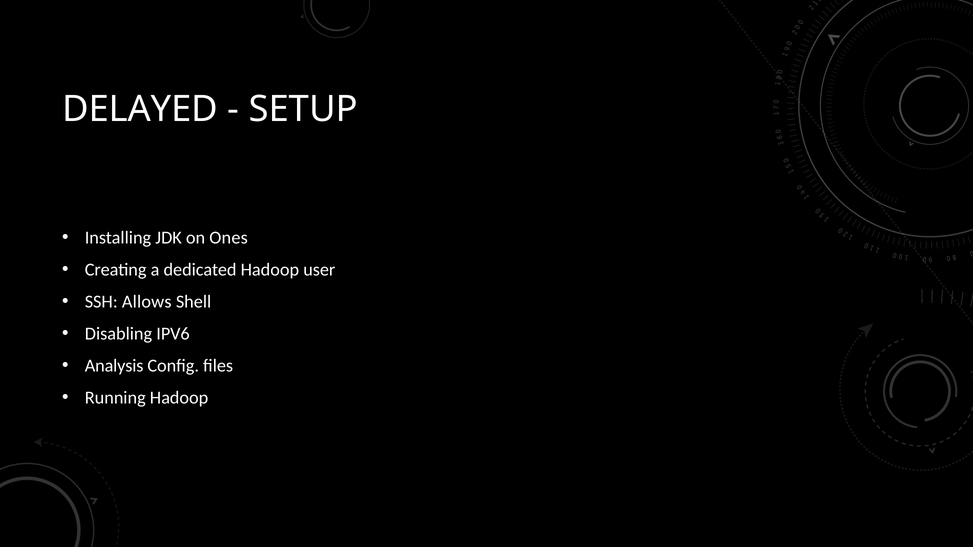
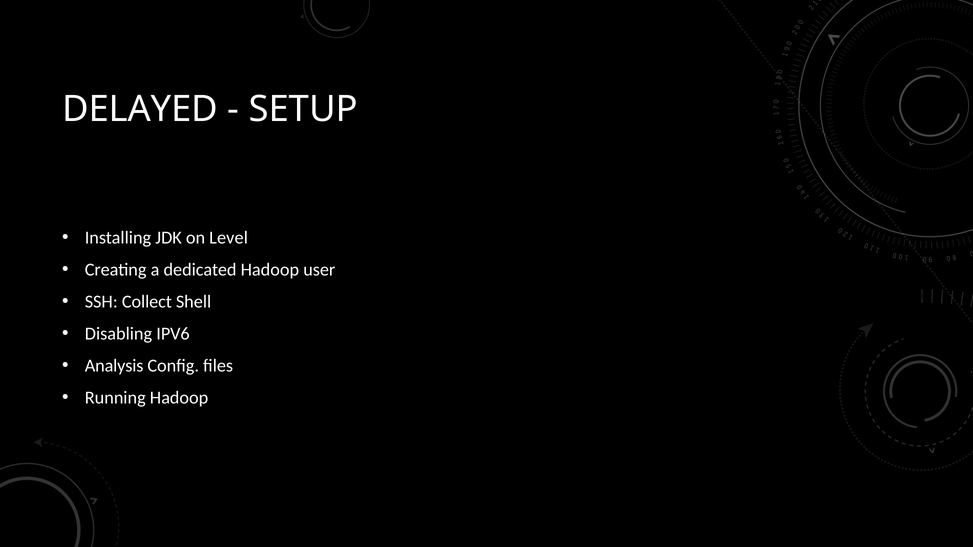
Ones: Ones -> Level
Allows: Allows -> Collect
